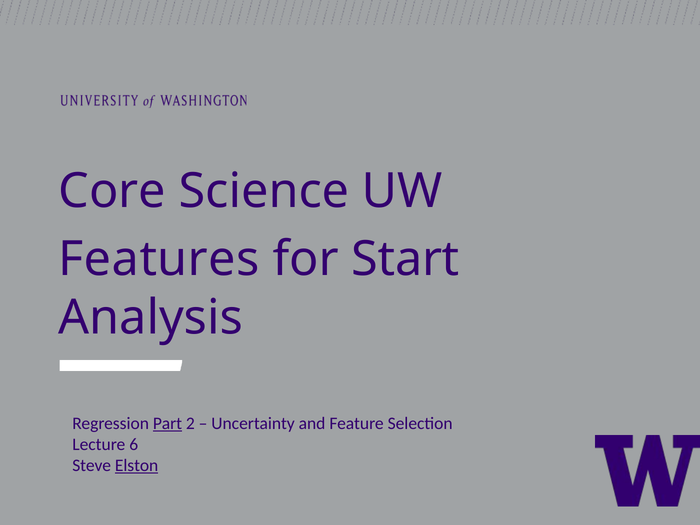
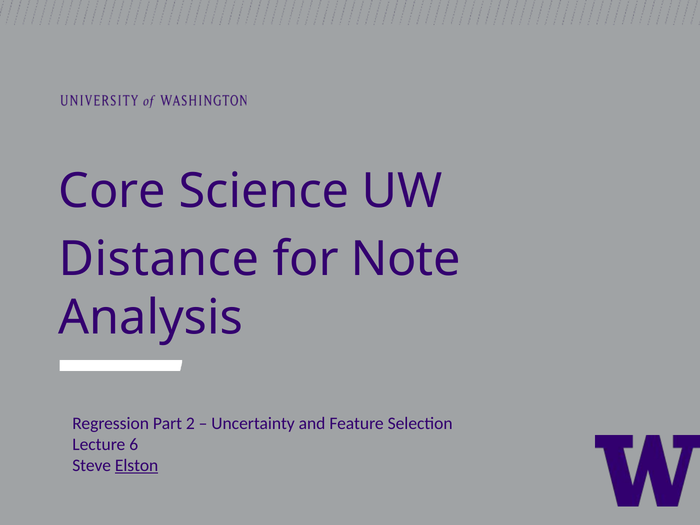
Features: Features -> Distance
Start: Start -> Note
Part underline: present -> none
